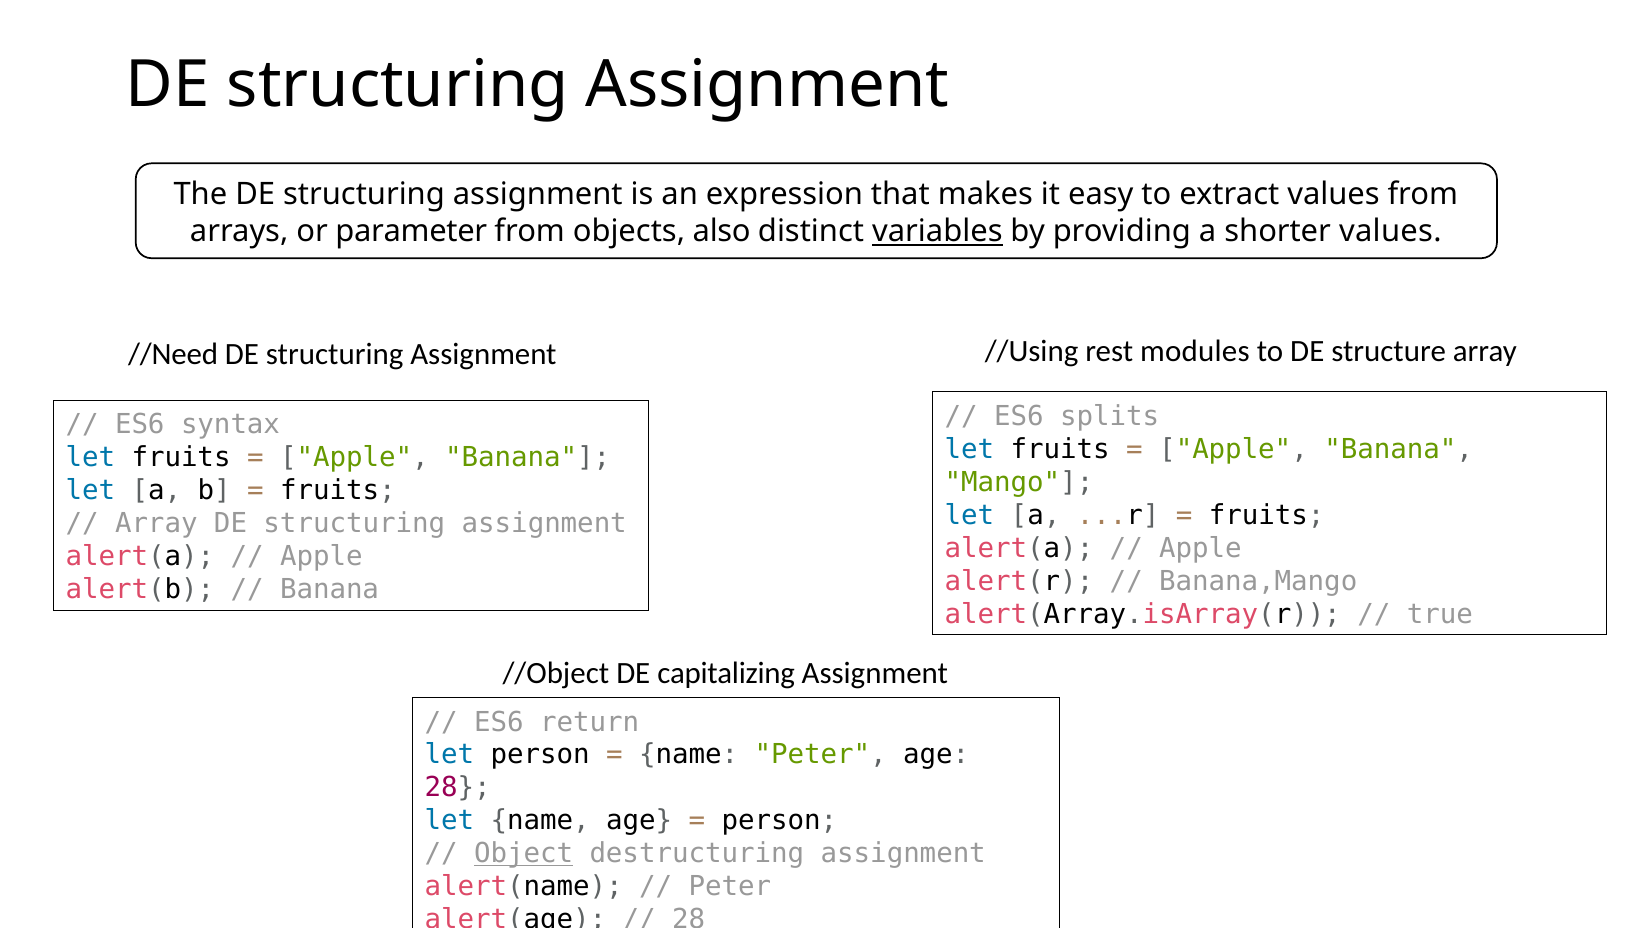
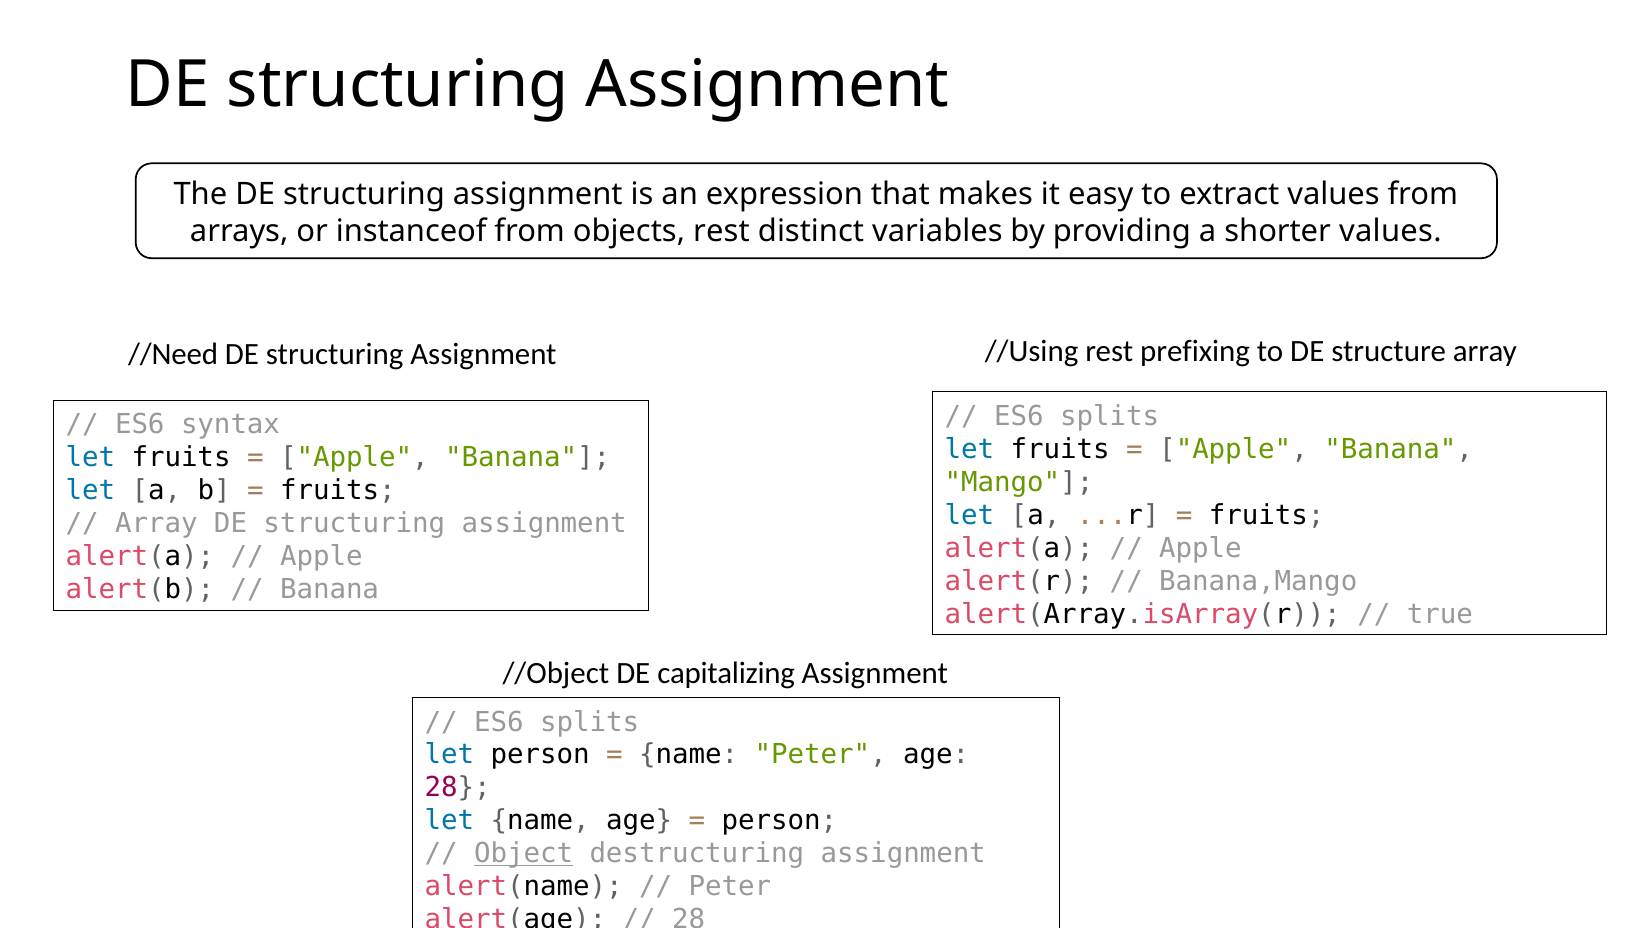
parameter: parameter -> instanceof
objects also: also -> rest
variables underline: present -> none
modules: modules -> prefixing
return at (590, 722): return -> splits
